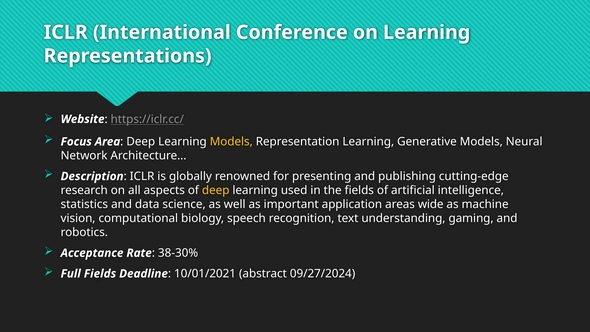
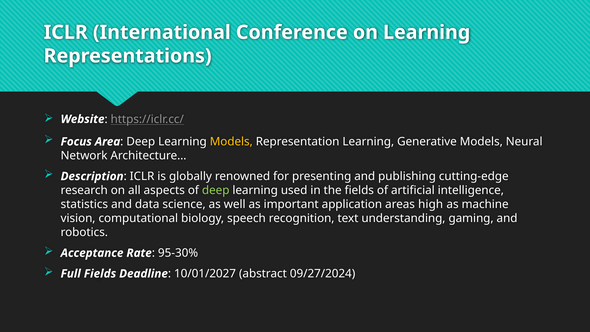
deep at (216, 190) colour: yellow -> light green
wide: wide -> high
38-30%: 38-30% -> 95-30%
10/01/2021: 10/01/2021 -> 10/01/2027
